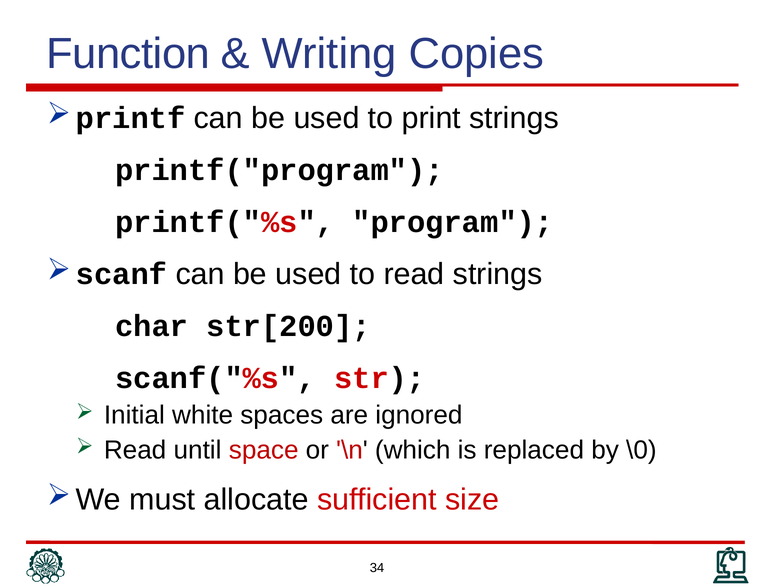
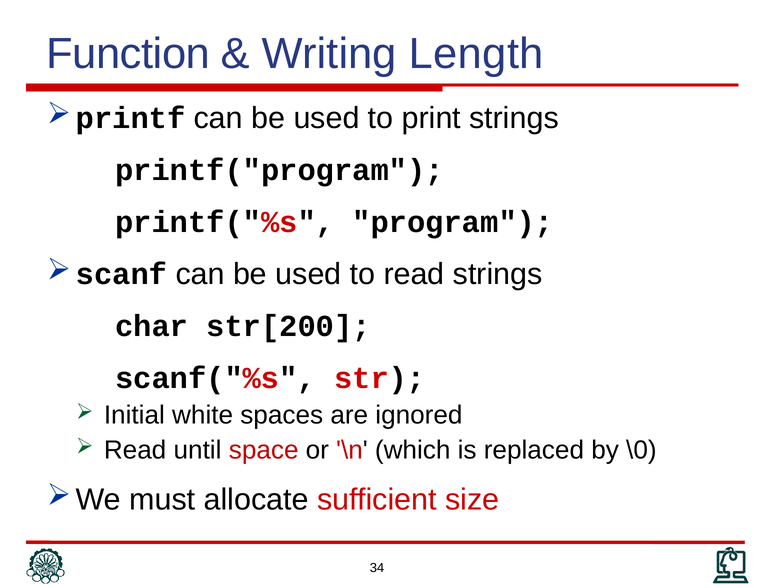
Copies: Copies -> Length
